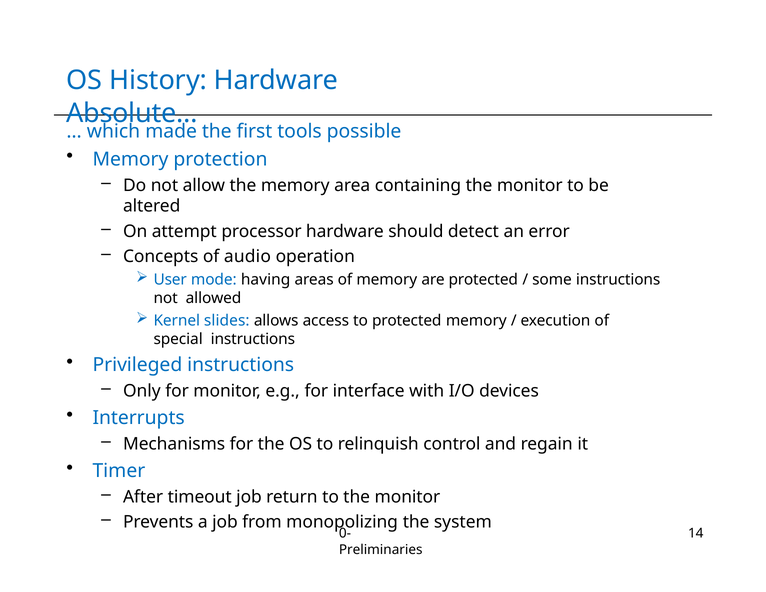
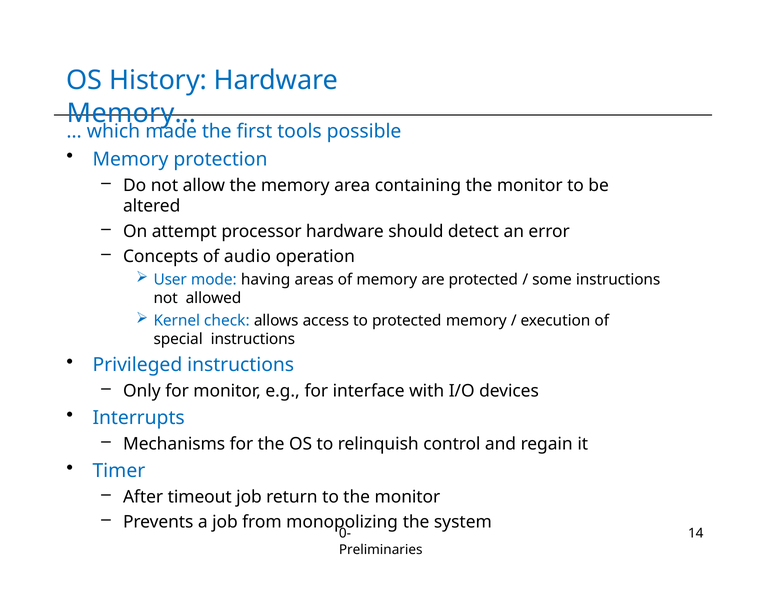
Absolute…: Absolute… -> Memory…
slides: slides -> check
